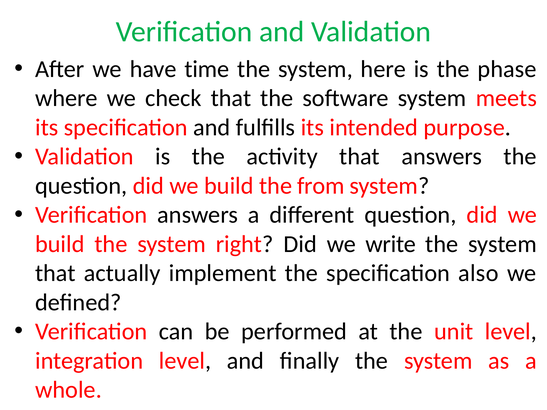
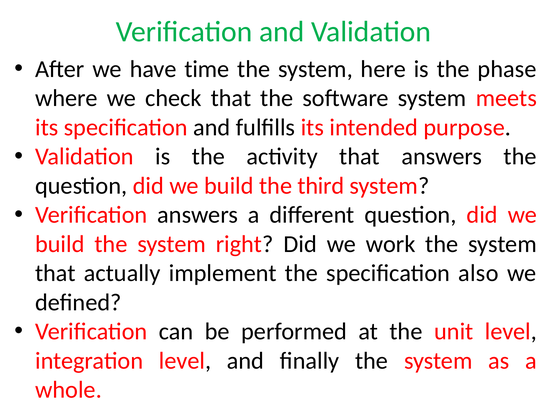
from: from -> third
write: write -> work
